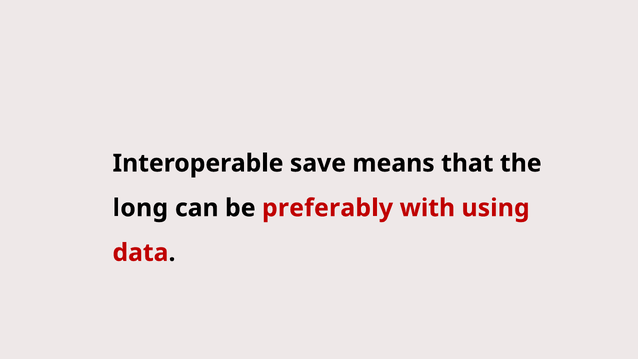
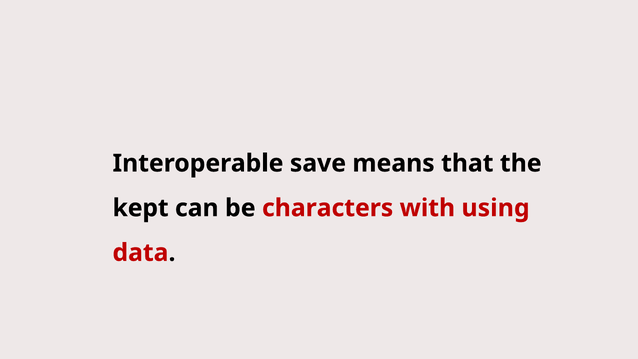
long: long -> kept
preferably: preferably -> characters
